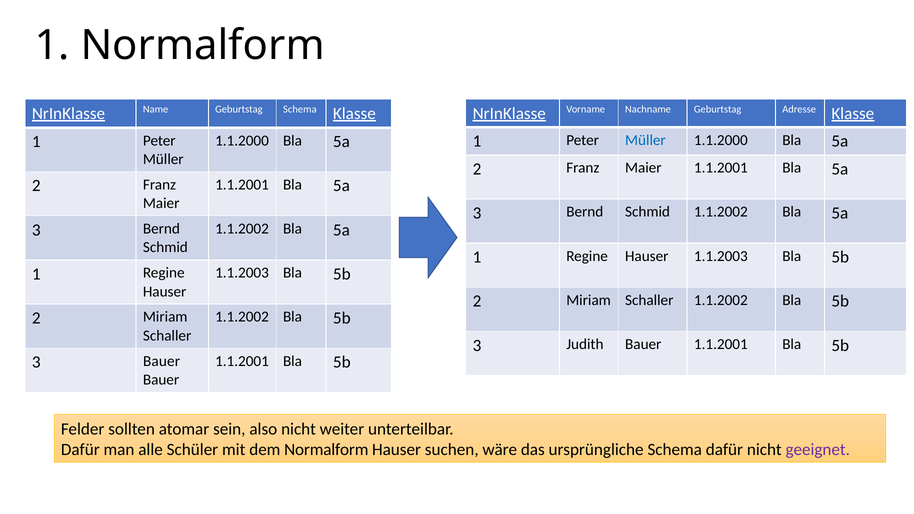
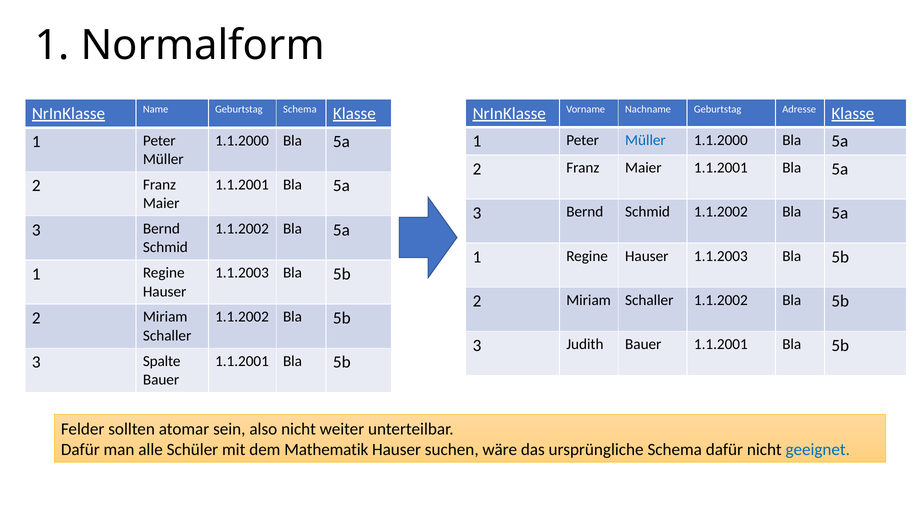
3 Bauer: Bauer -> Spalte
dem Normalform: Normalform -> Mathematik
geeignet colour: purple -> blue
